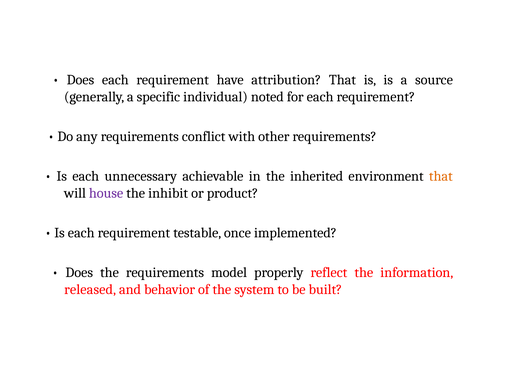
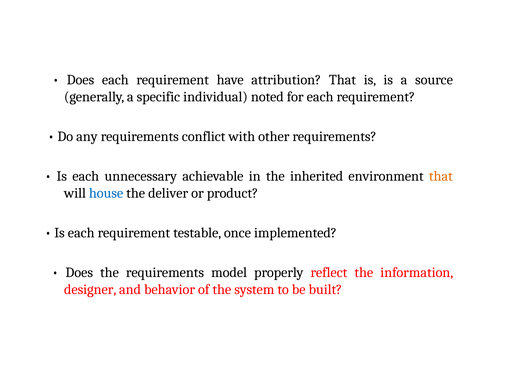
house colour: purple -> blue
inhibit: inhibit -> deliver
released: released -> designer
